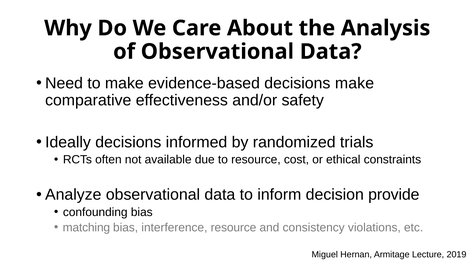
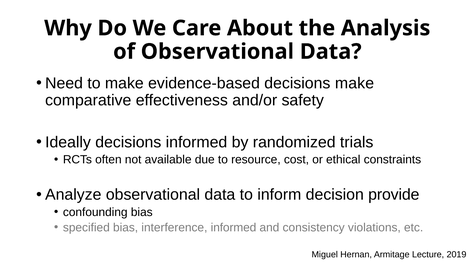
matching: matching -> specified
interference resource: resource -> informed
